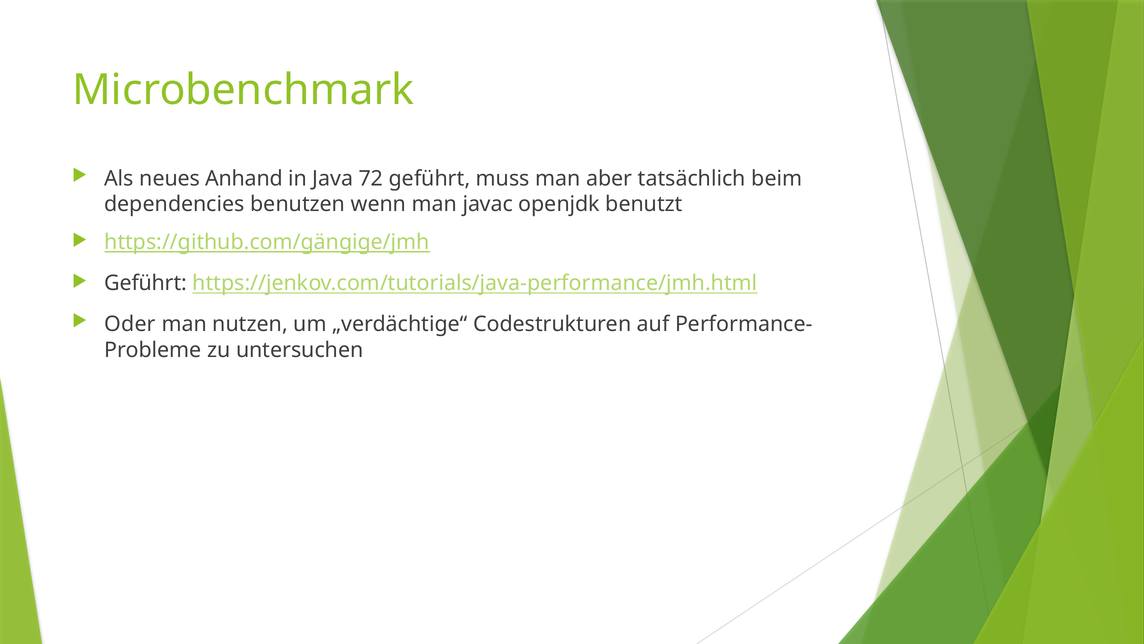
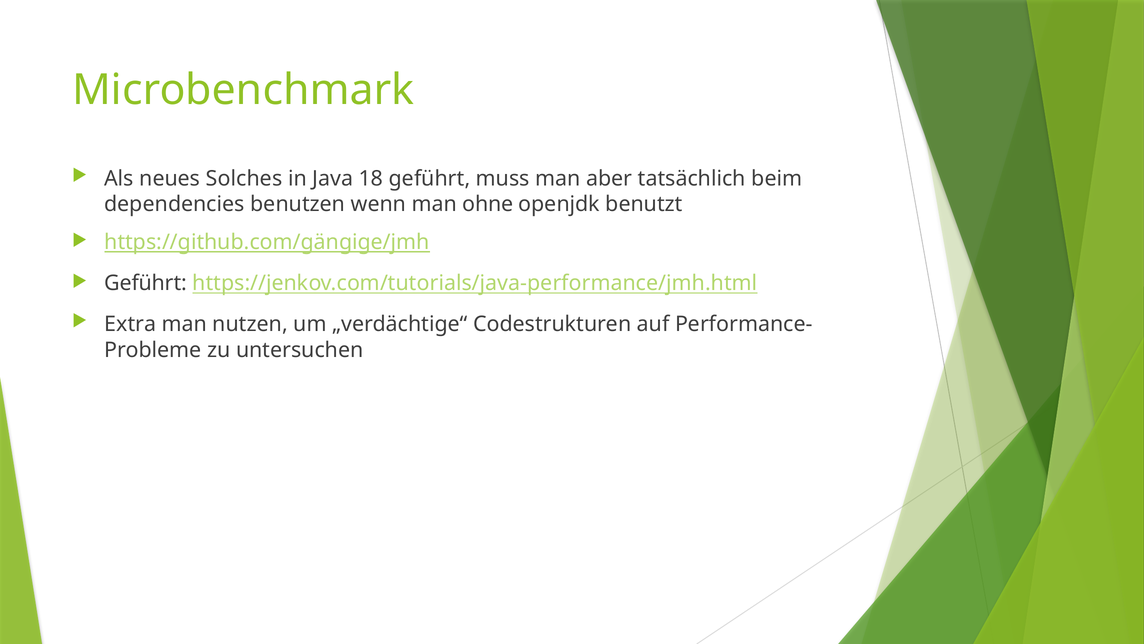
Anhand: Anhand -> Solches
72: 72 -> 18
javac: javac -> ohne
Oder: Oder -> Extra
